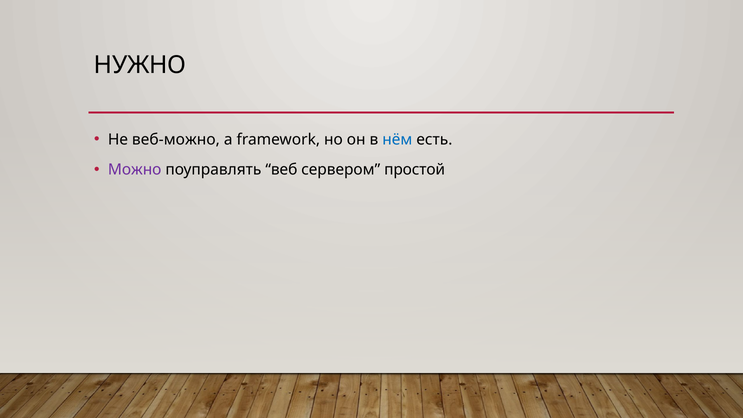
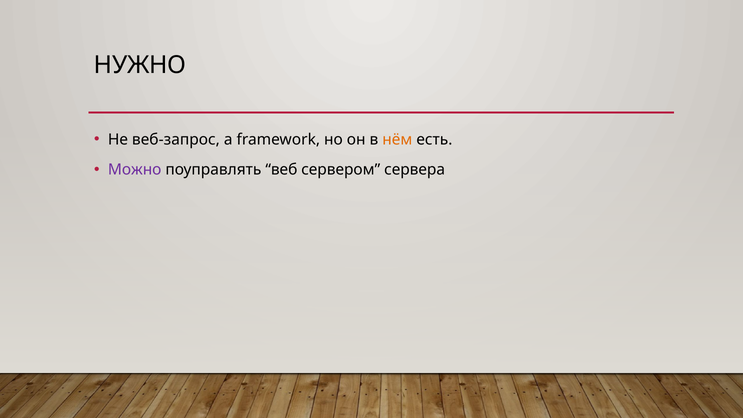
веб-можно: веб-можно -> веб-запрос
нём colour: blue -> orange
простой: простой -> сервера
